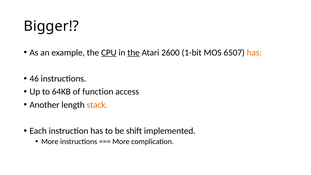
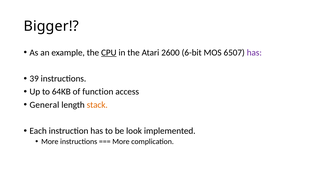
the at (134, 53) underline: present -> none
1-bit: 1-bit -> 6-bit
has at (254, 53) colour: orange -> purple
46: 46 -> 39
Another: Another -> General
shift: shift -> look
